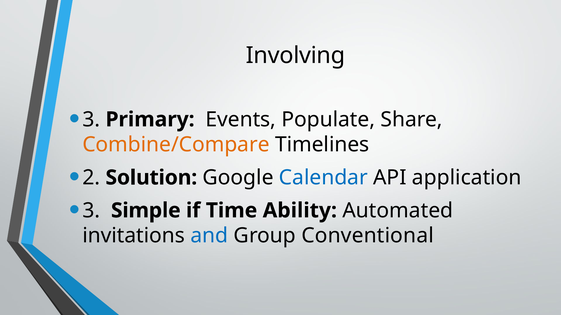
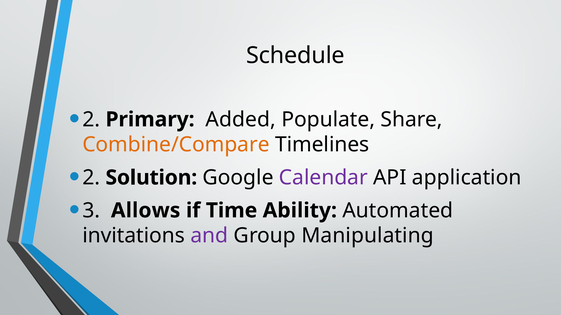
Involving: Involving -> Schedule
3 at (91, 120): 3 -> 2
Events: Events -> Added
Calendar colour: blue -> purple
Simple: Simple -> Allows
and colour: blue -> purple
Conventional: Conventional -> Manipulating
